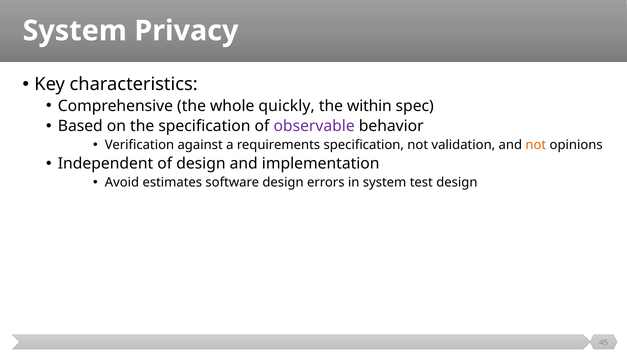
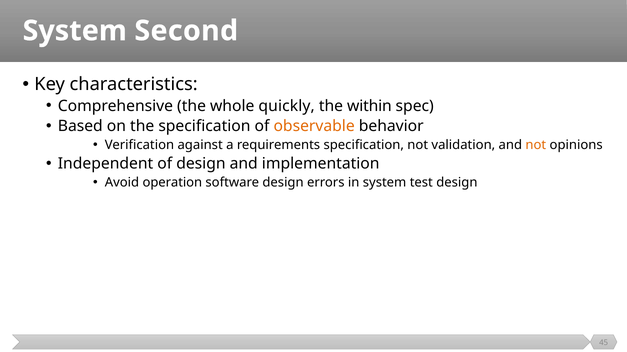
Privacy: Privacy -> Second
observable colour: purple -> orange
estimates: estimates -> operation
